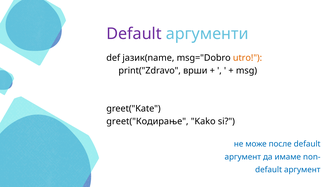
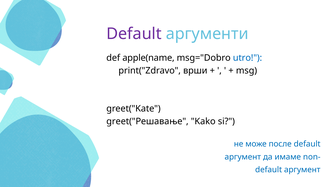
јазик(name: јазик(name -> apple(name
utro colour: orange -> blue
greet("Кодирање: greet("Кодирање -> greet("Решавање
